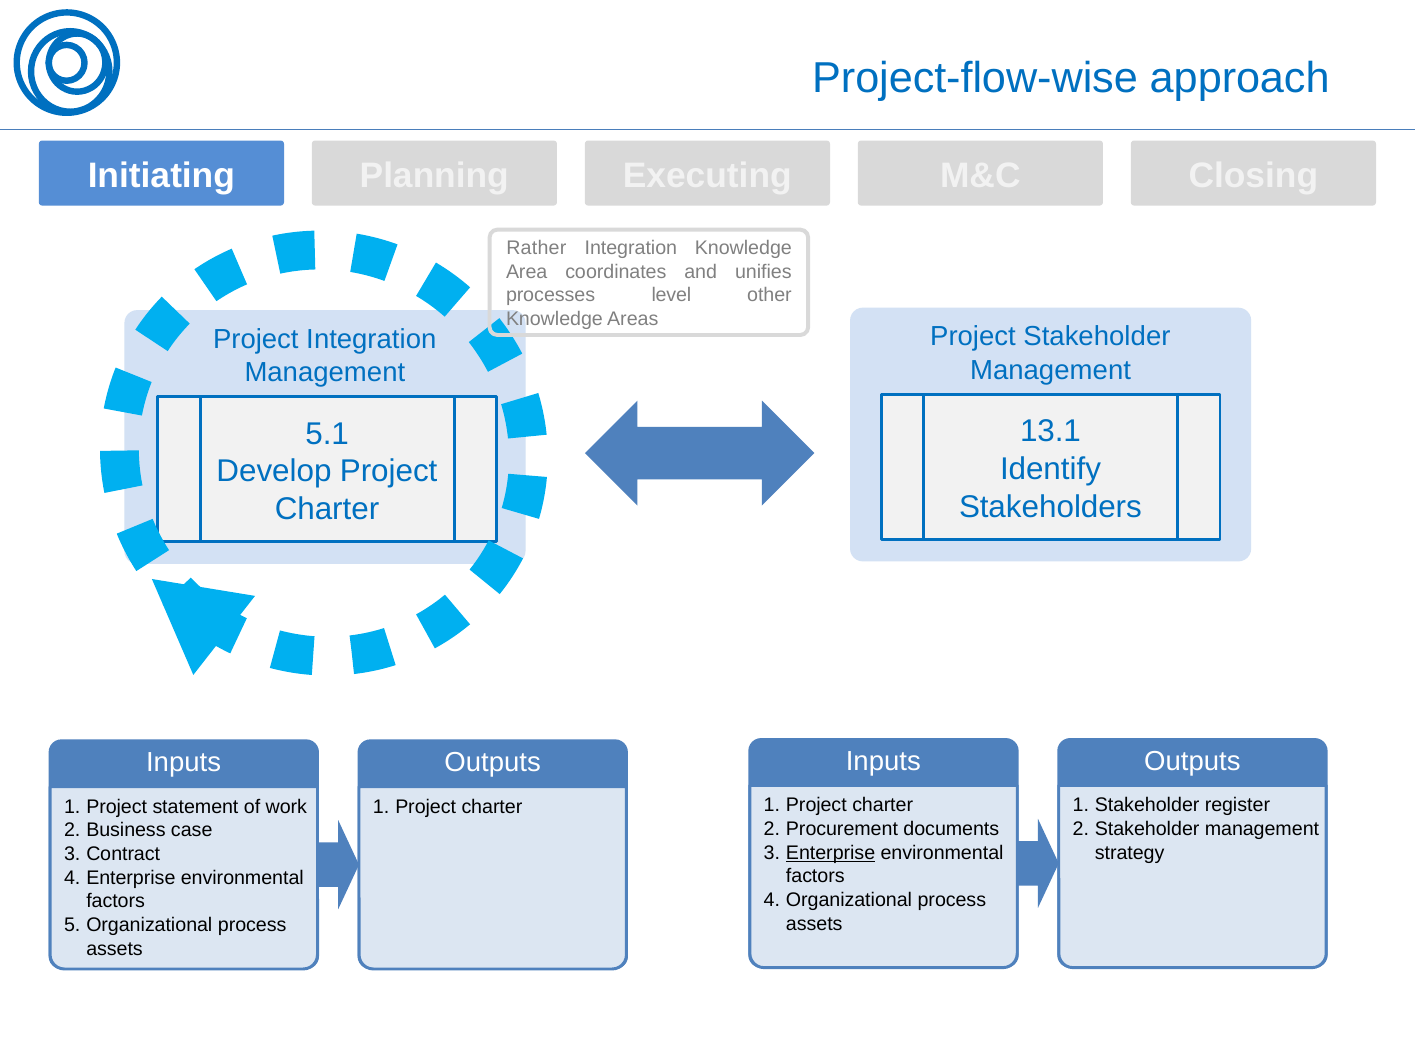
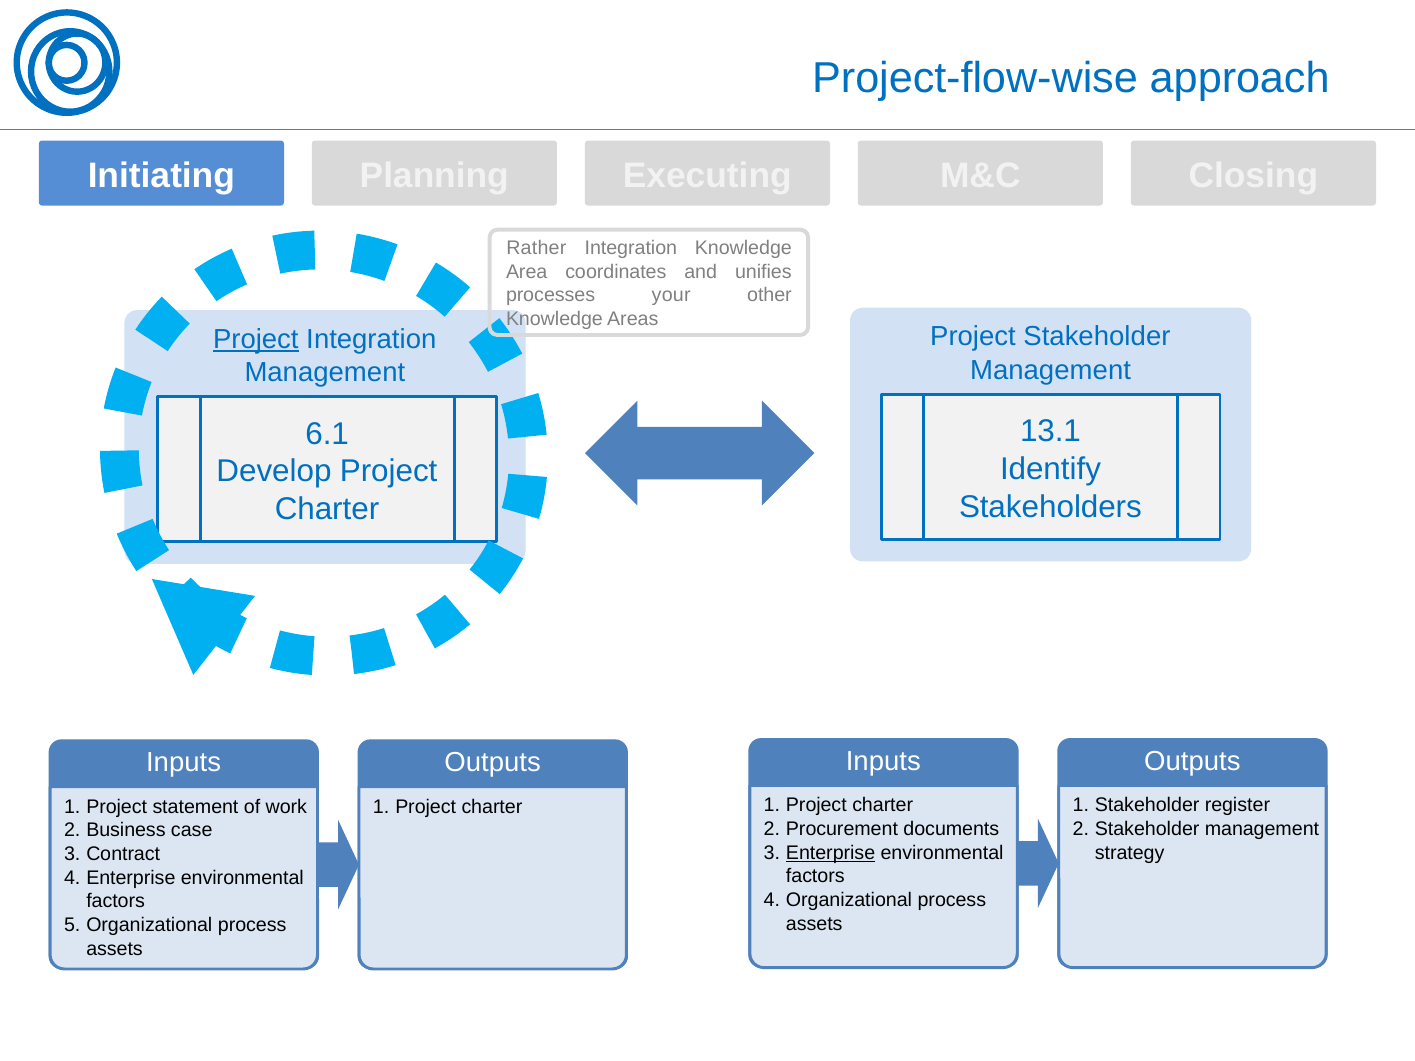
level: level -> your
Project at (256, 339) underline: none -> present
5.1: 5.1 -> 6.1
